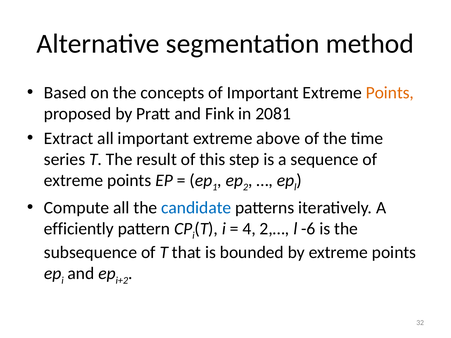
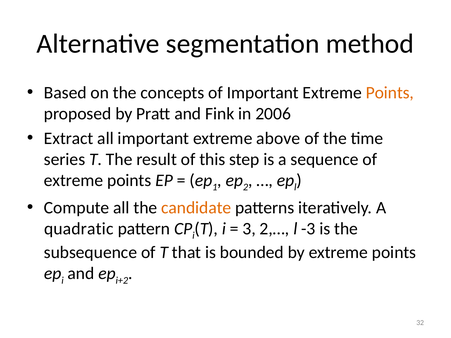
2081: 2081 -> 2006
candidate colour: blue -> orange
efficiently: efficiently -> quadratic
4: 4 -> 3
-6: -6 -> -3
